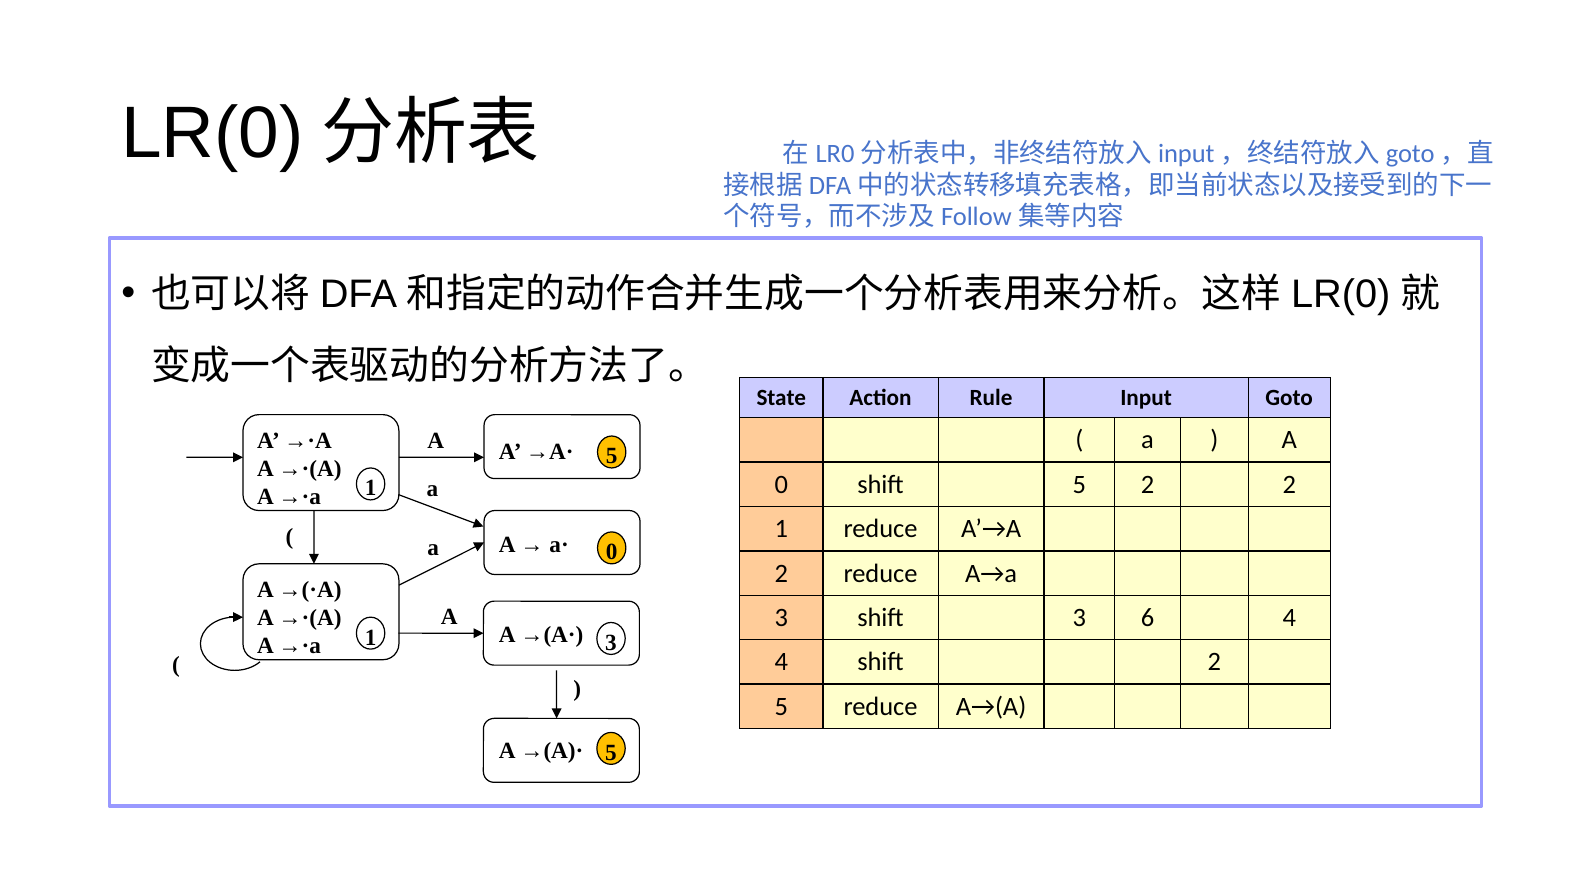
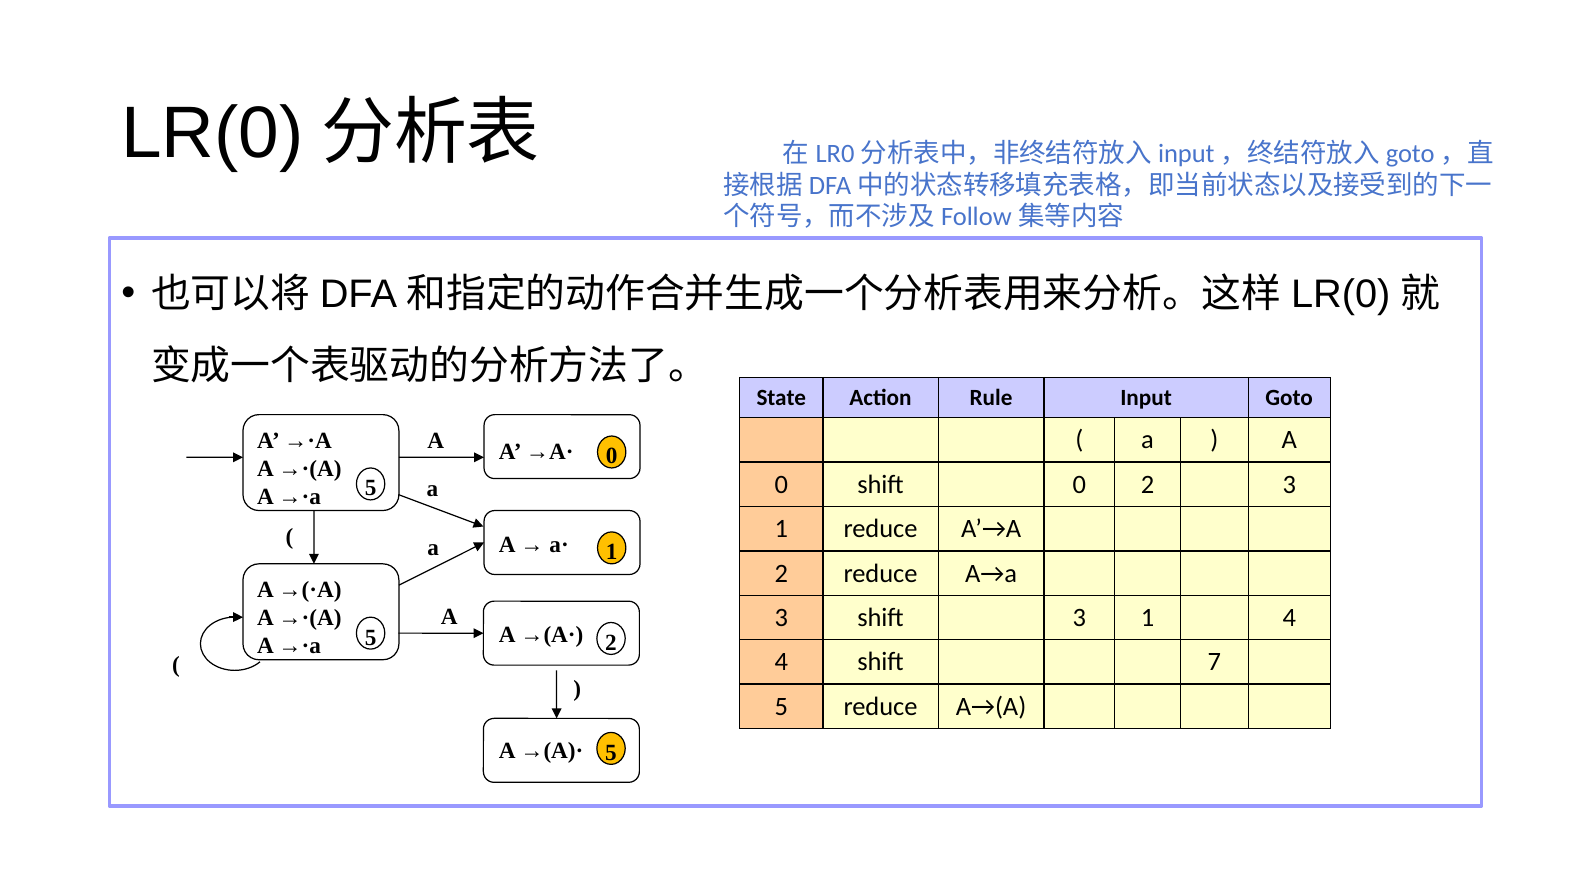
→A· 5: 5 -> 0
shift 5: 5 -> 0
2 2: 2 -> 3
1 at (371, 488): 1 -> 5
a· 0: 0 -> 1
shift 3 6: 6 -> 1
→(A· 3: 3 -> 2
1 at (371, 637): 1 -> 5
shift 2: 2 -> 7
